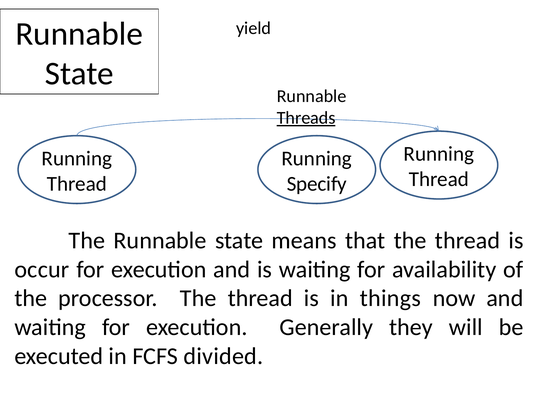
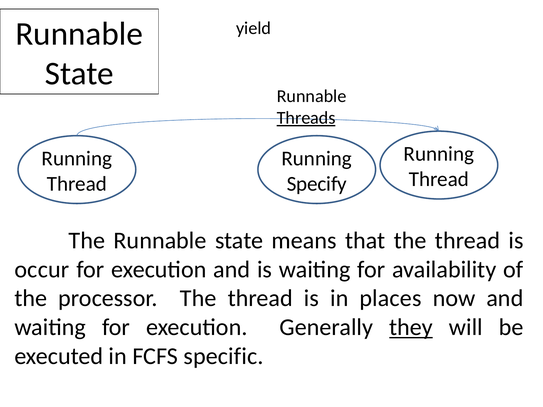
things: things -> places
they underline: none -> present
divided: divided -> specific
